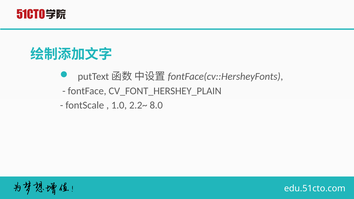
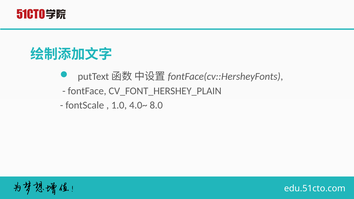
2.2~: 2.2~ -> 4.0~
